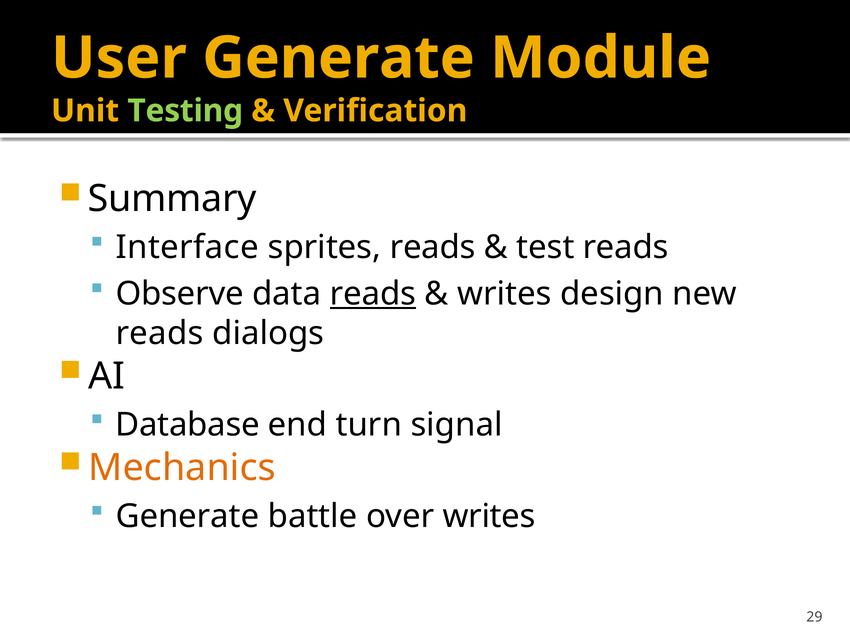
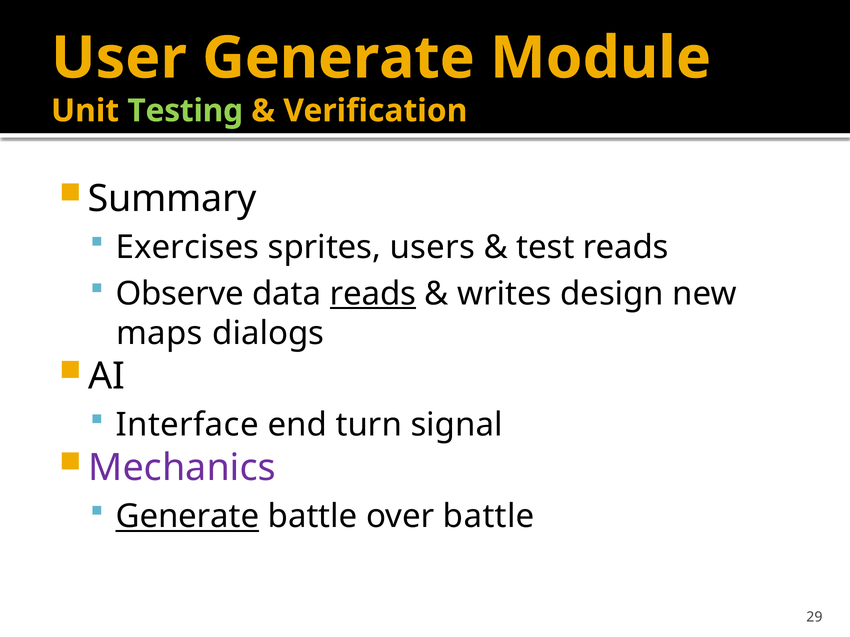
Interface: Interface -> Exercises
sprites reads: reads -> users
reads at (160, 334): reads -> maps
Database: Database -> Interface
Mechanics colour: orange -> purple
Generate at (187, 517) underline: none -> present
over writes: writes -> battle
